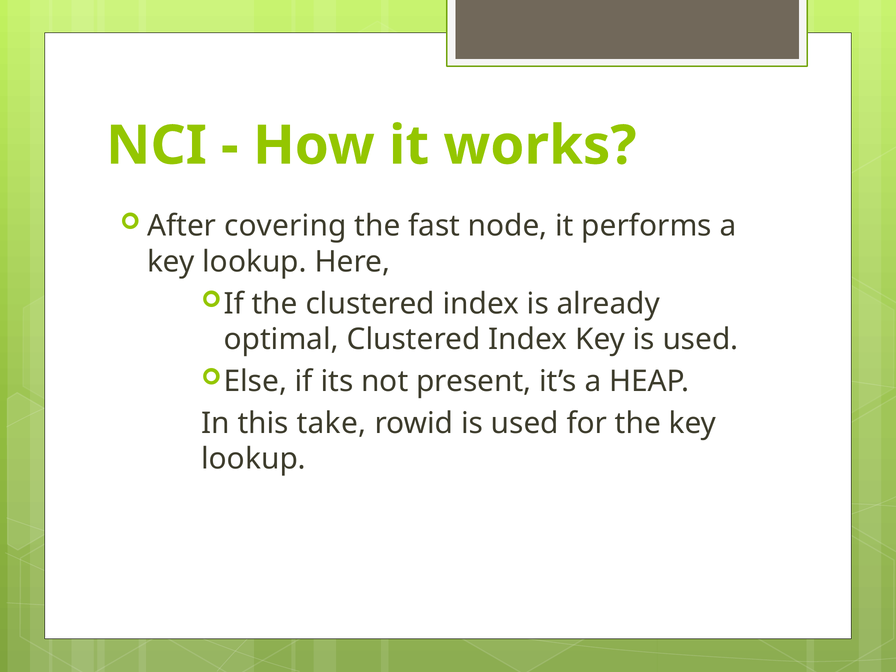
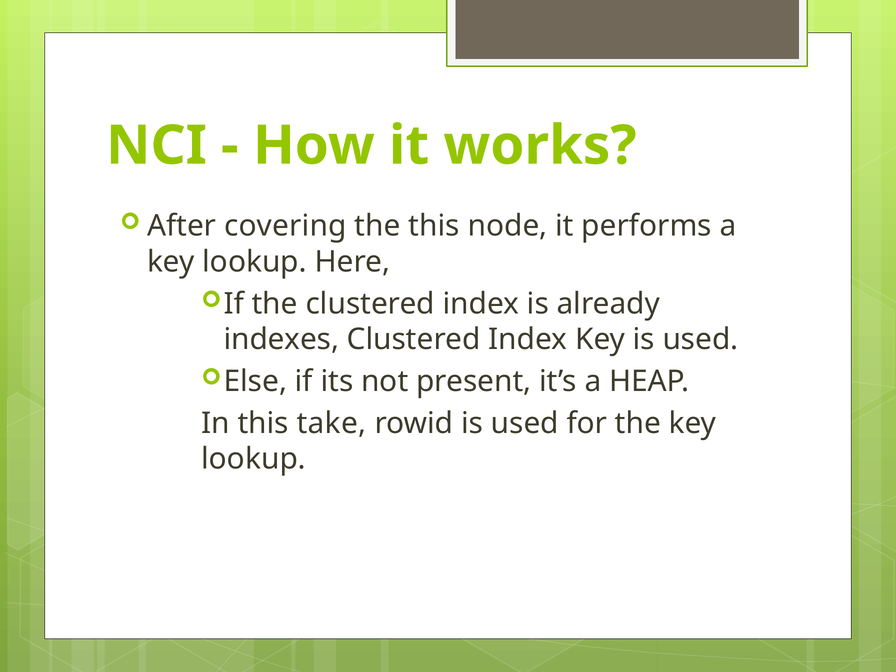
the fast: fast -> this
optimal: optimal -> indexes
